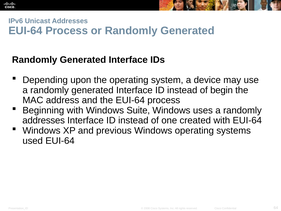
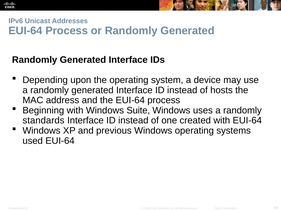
begin: begin -> hosts
addresses at (44, 120): addresses -> standards
